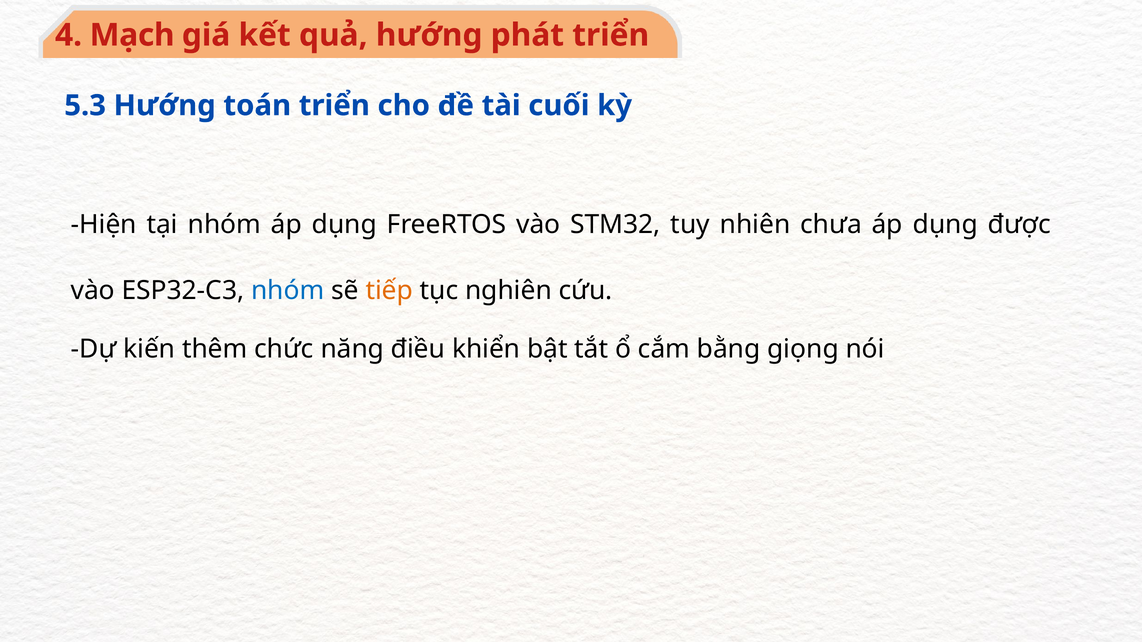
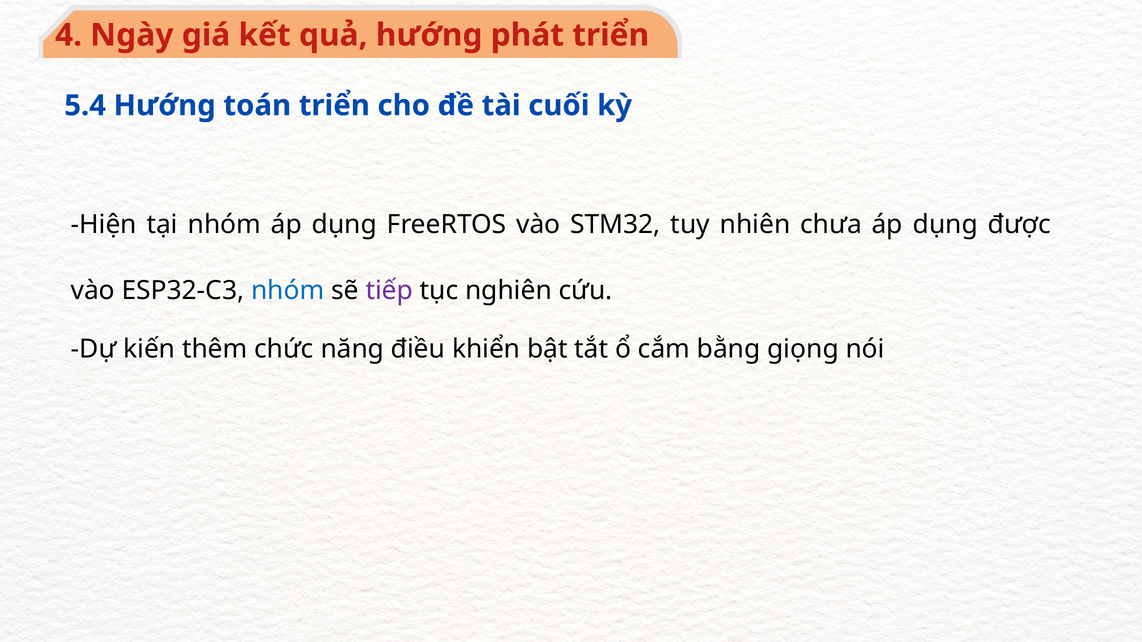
Mạch: Mạch -> Ngày
5.3: 5.3 -> 5.4
tiếp colour: orange -> purple
